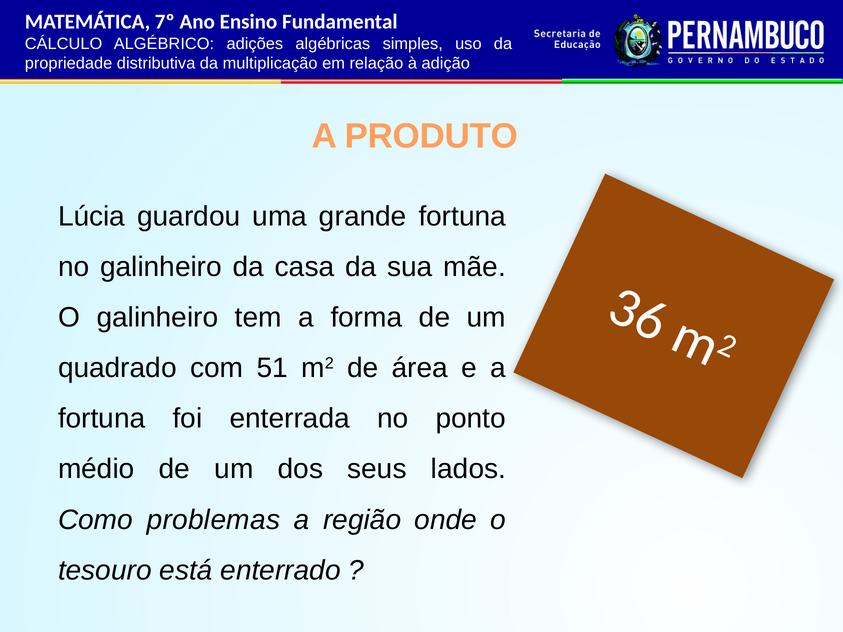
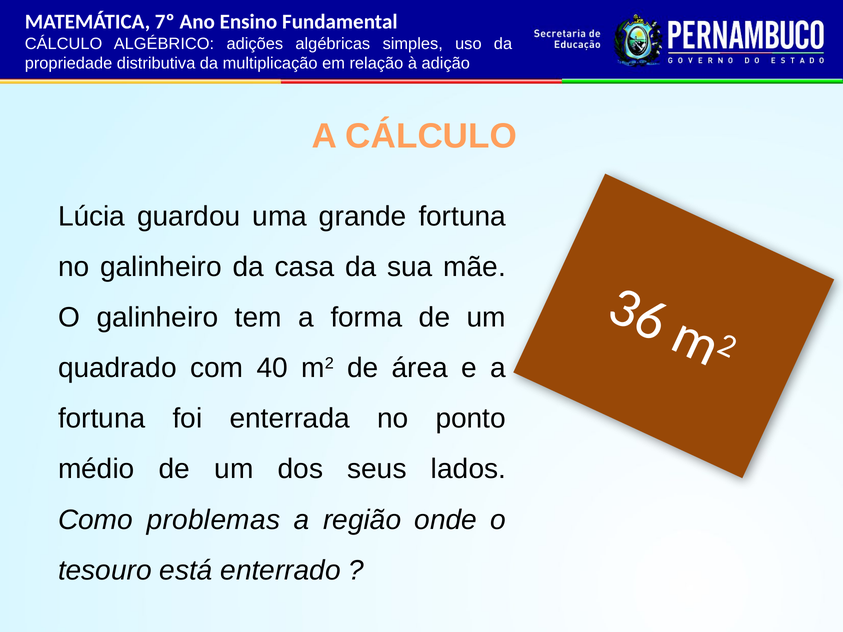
A PRODUTO: PRODUTO -> CÁLCULO
51: 51 -> 40
